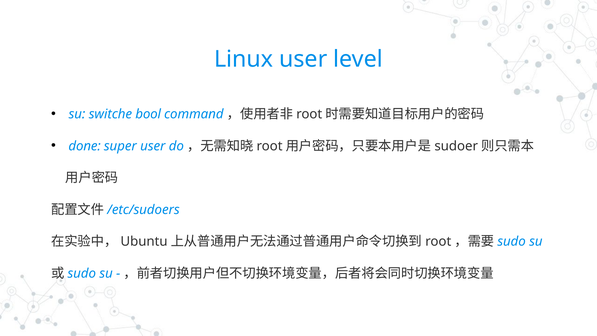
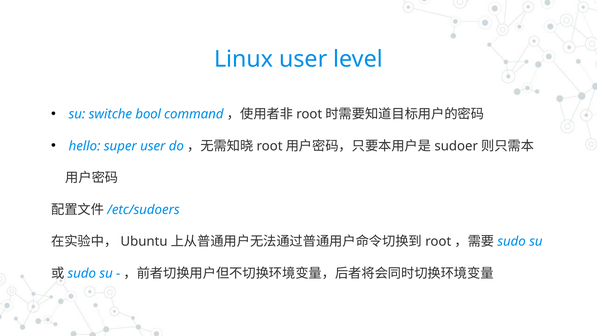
done: done -> hello
